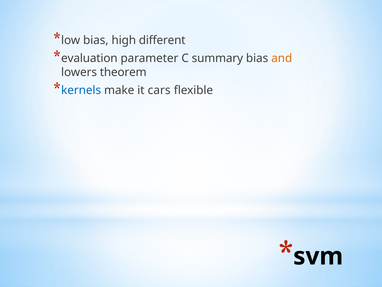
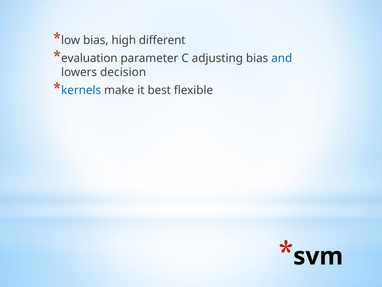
summary: summary -> adjusting
and colour: orange -> blue
theorem: theorem -> decision
cars: cars -> best
